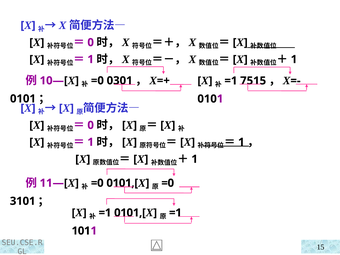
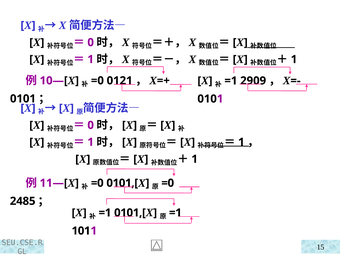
0301: 0301 -> 0121
7515: 7515 -> 2909
3101: 3101 -> 2485
